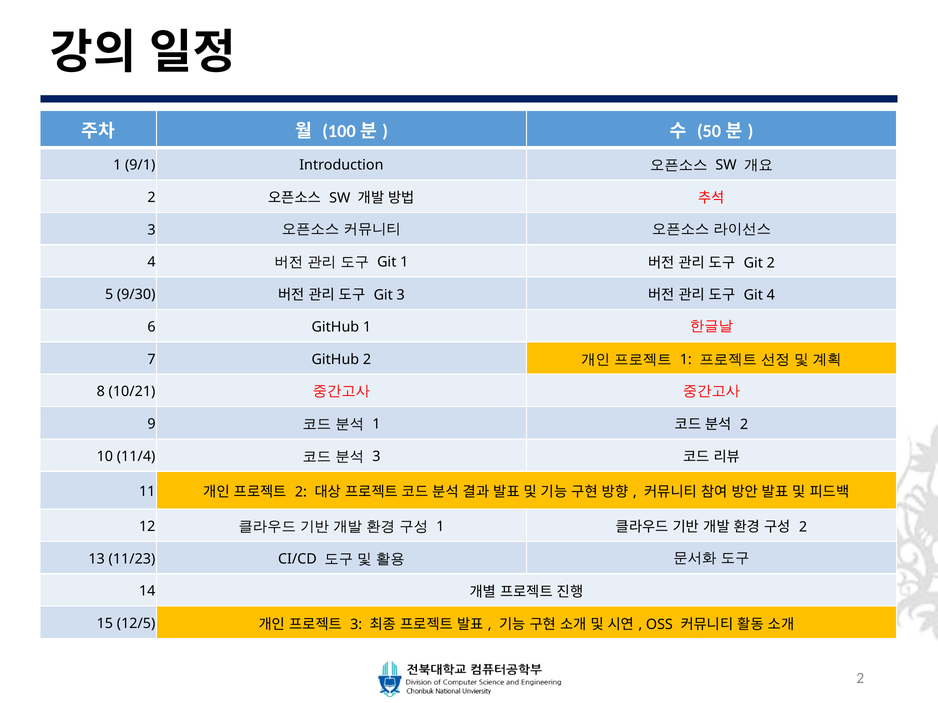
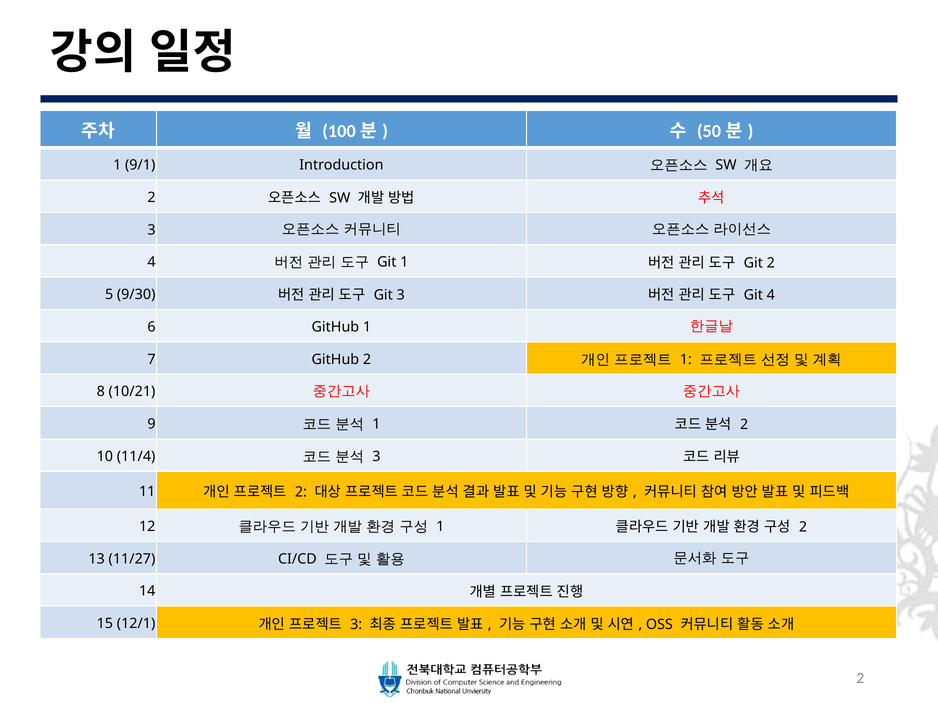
11/23: 11/23 -> 11/27
12/5: 12/5 -> 12/1
